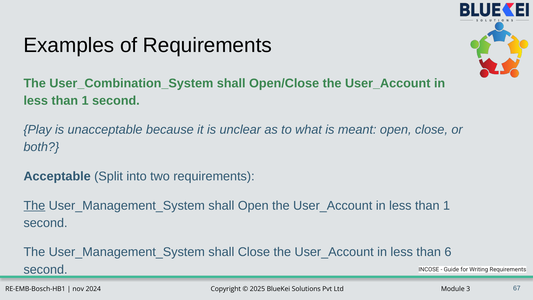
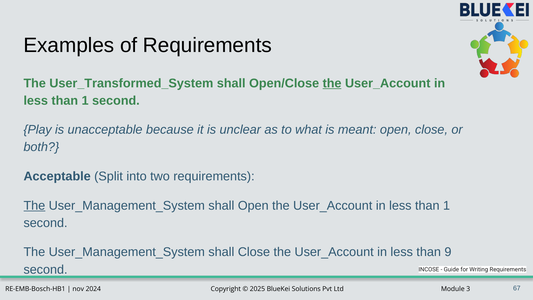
User_Combination_System: User_Combination_System -> User_Transformed_System
the at (332, 83) underline: none -> present
6: 6 -> 9
